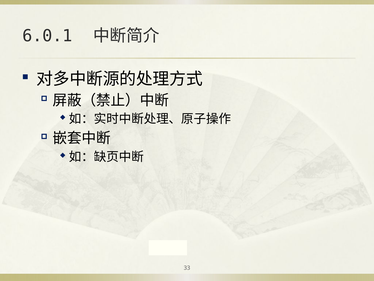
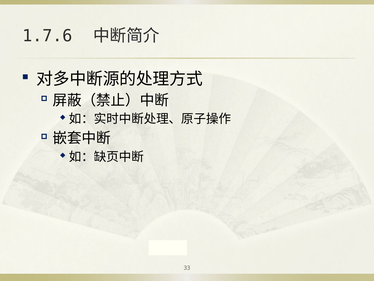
6.0.1: 6.0.1 -> 1.7.6
